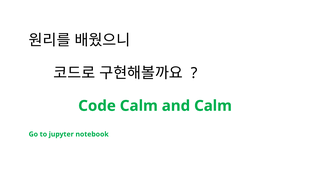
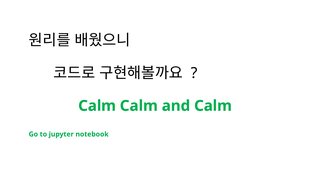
Code at (97, 106): Code -> Calm
